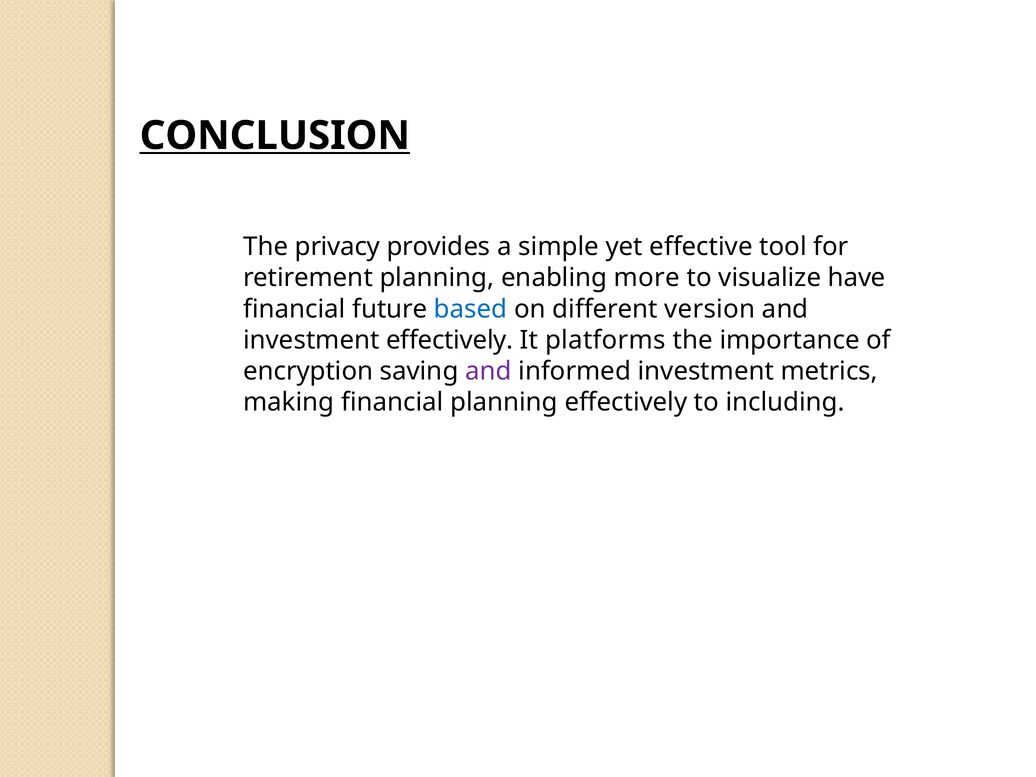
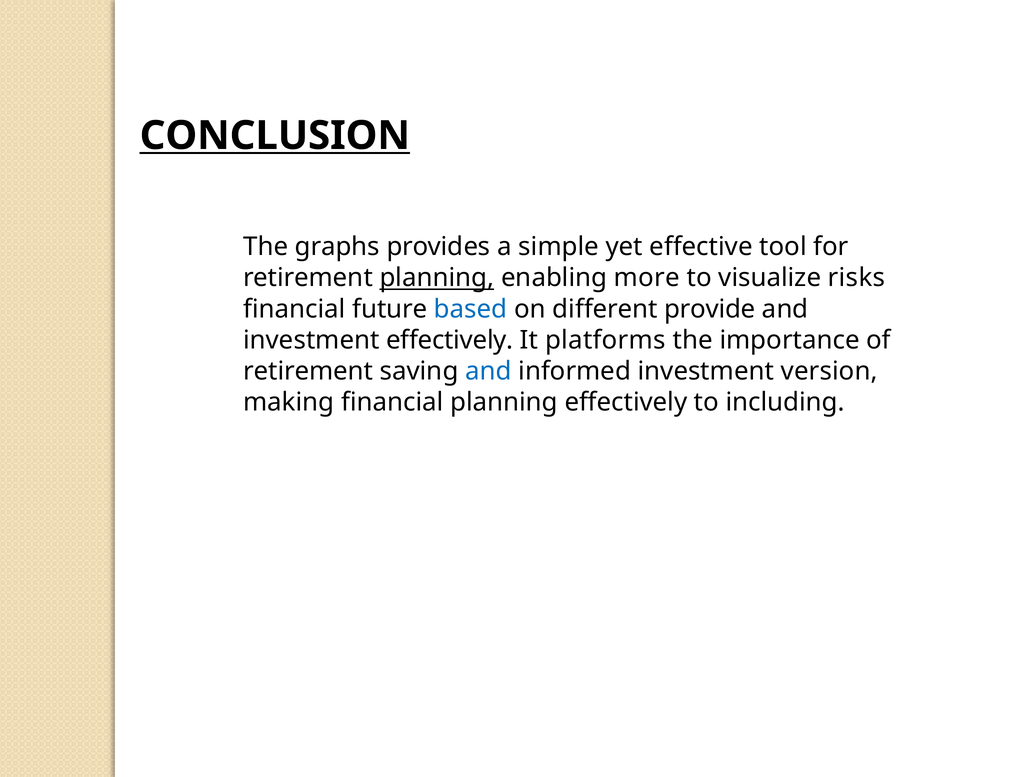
privacy: privacy -> graphs
planning at (437, 278) underline: none -> present
have: have -> risks
version: version -> provide
encryption at (308, 371): encryption -> retirement
and at (488, 371) colour: purple -> blue
metrics: metrics -> version
